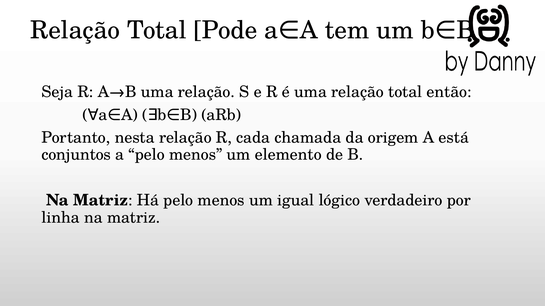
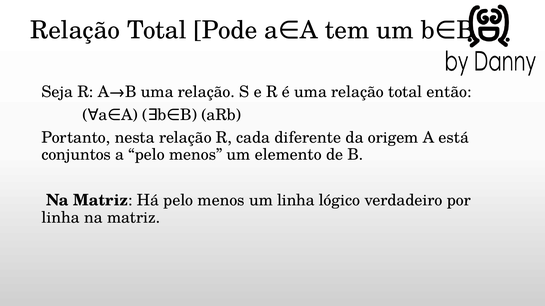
chamada: chamada -> diferente
um igual: igual -> linha
